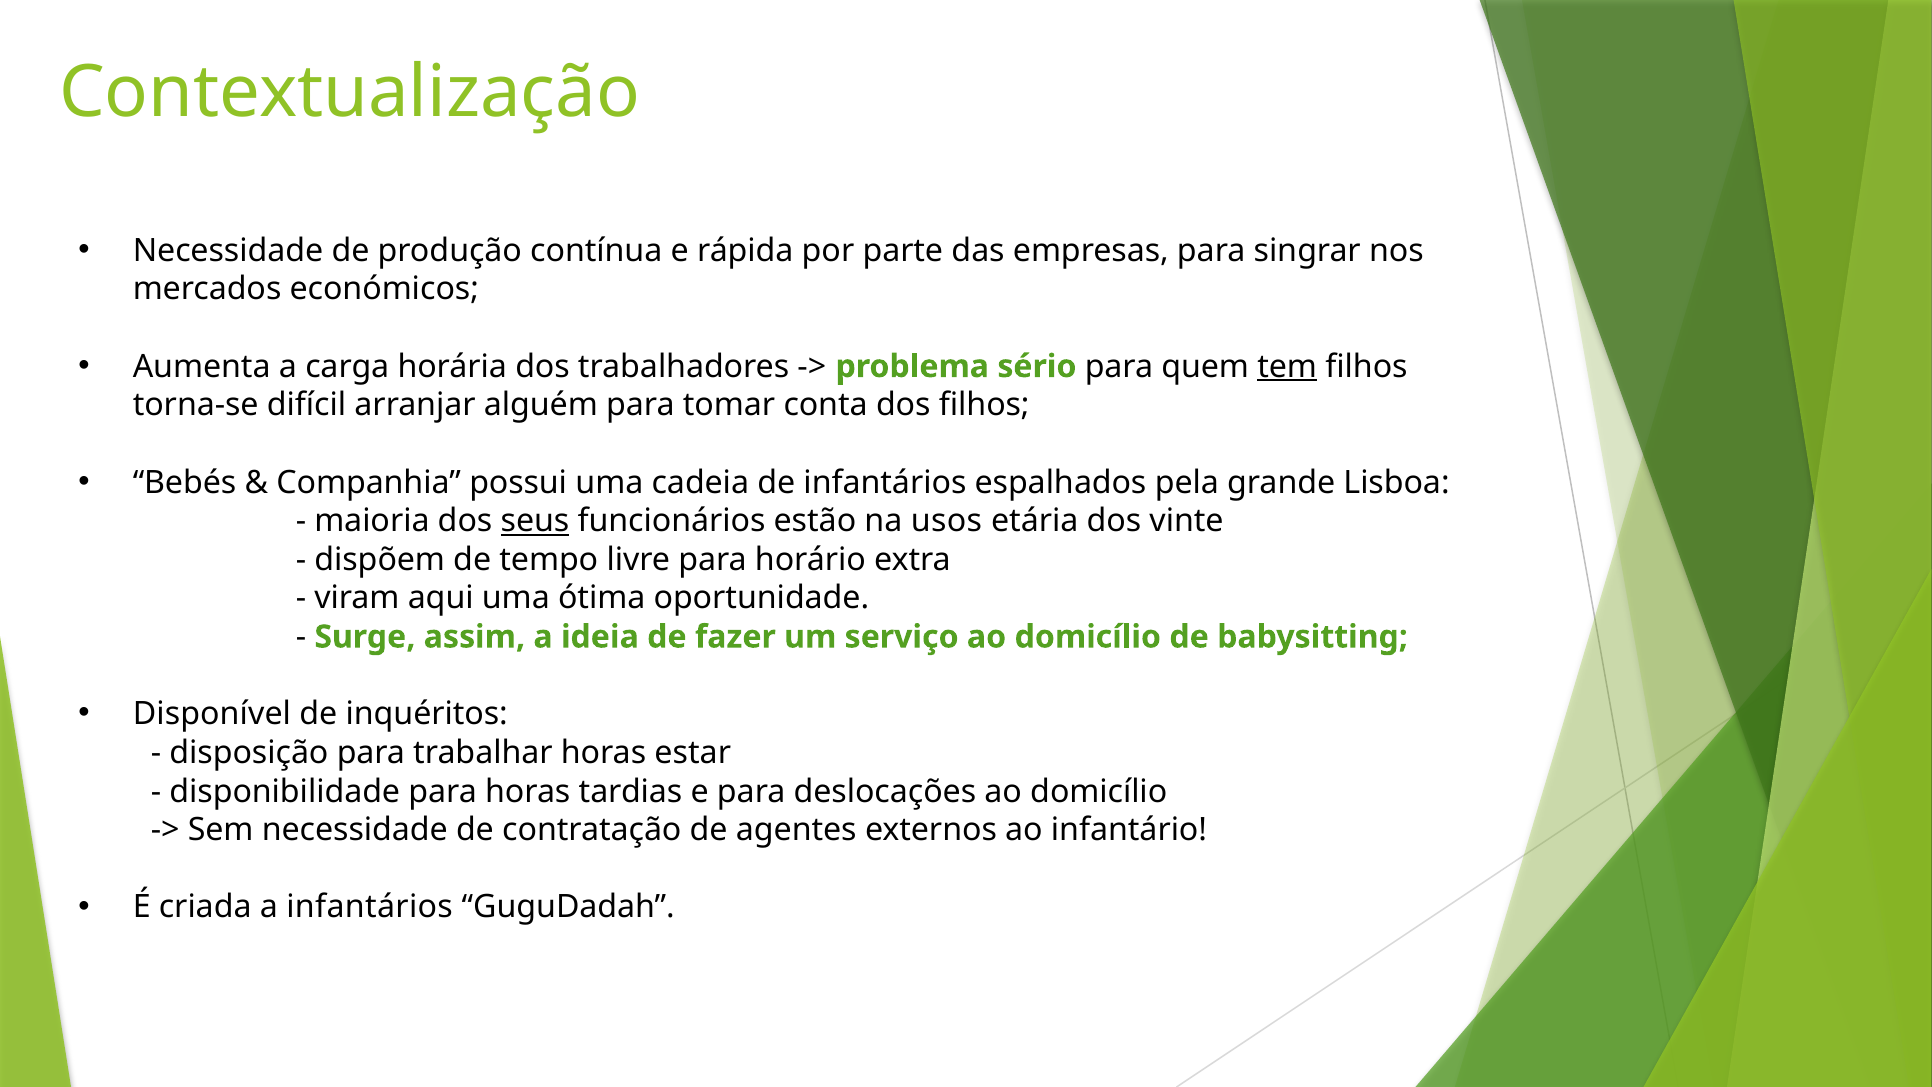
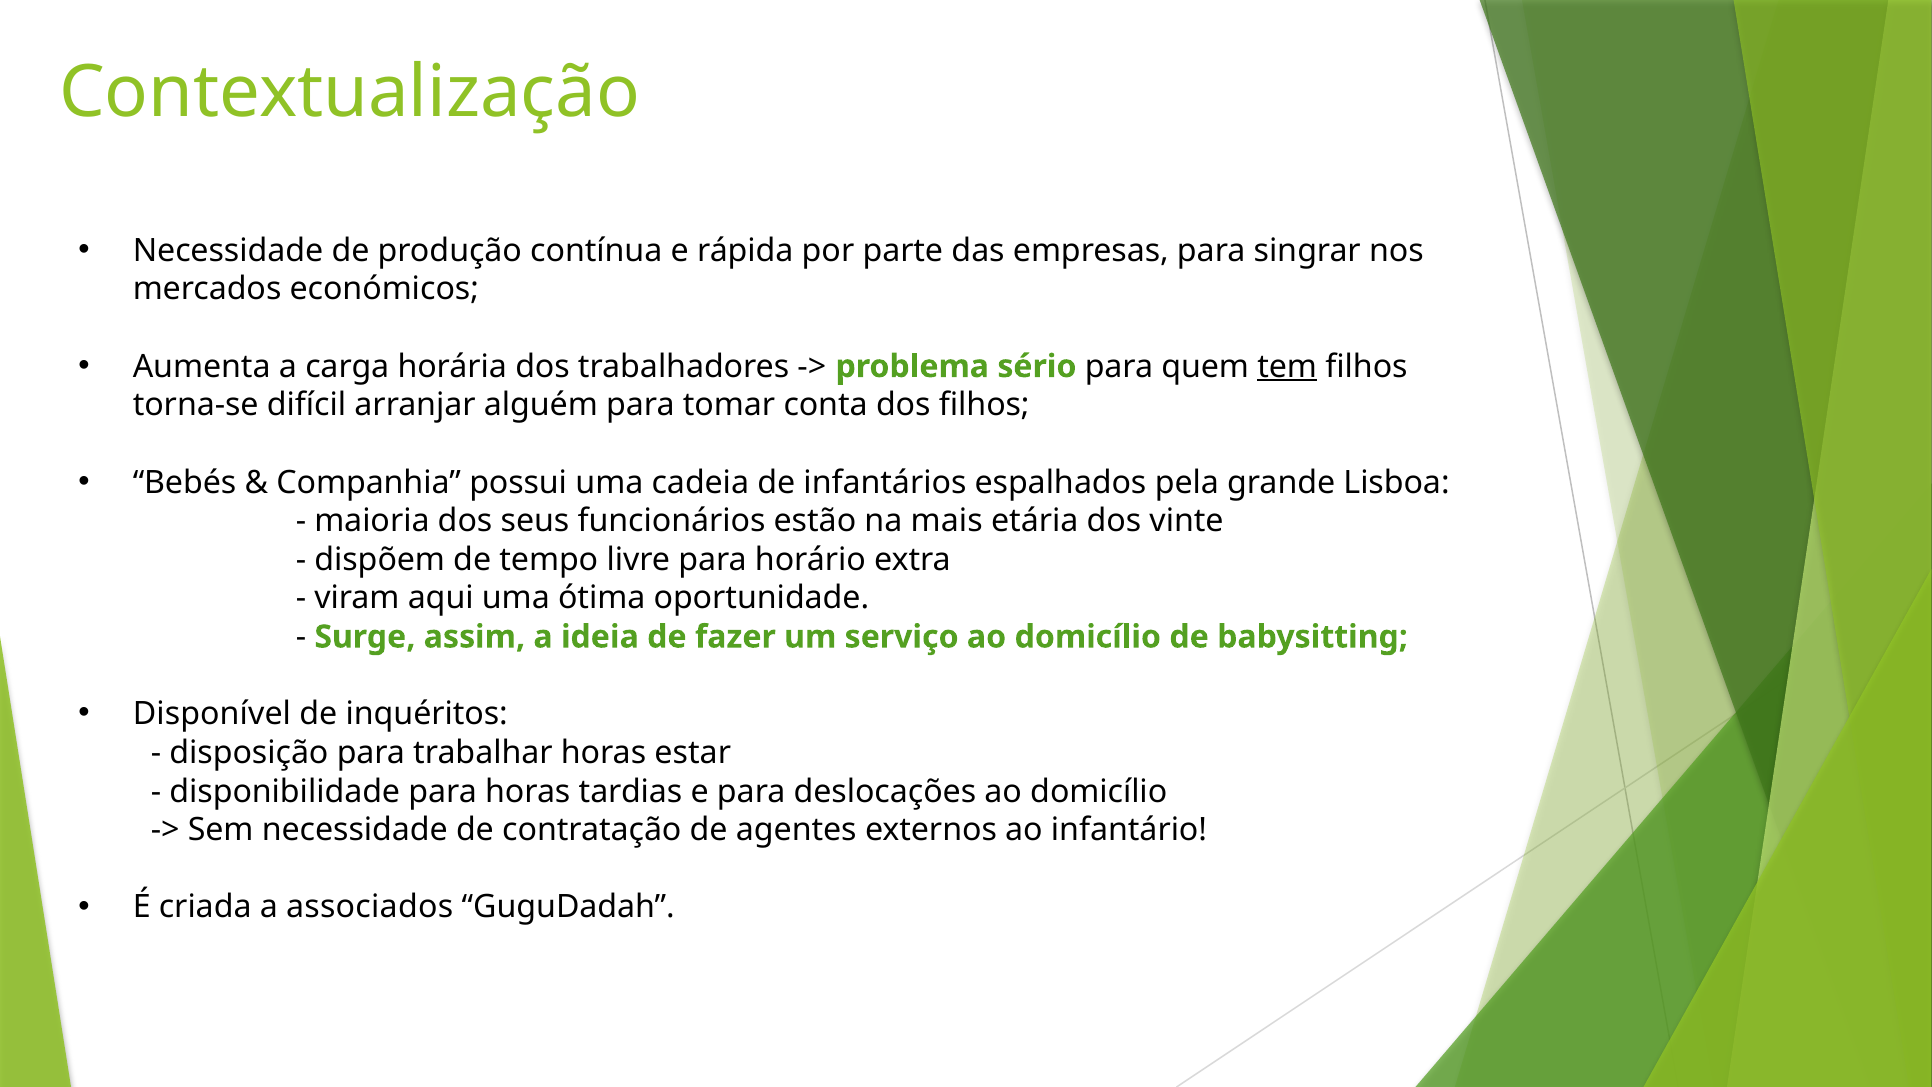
seus underline: present -> none
usos: usos -> mais
a infantários: infantários -> associados
